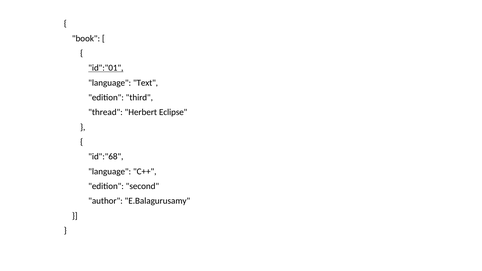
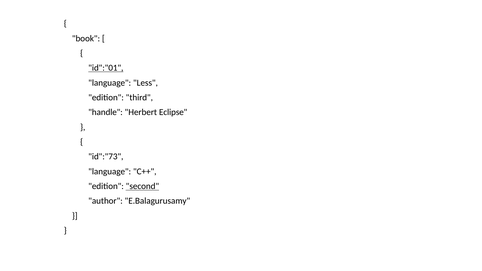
Text: Text -> Less
thread: thread -> handle
id":"68: id":"68 -> id":"73
second underline: none -> present
